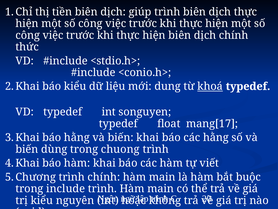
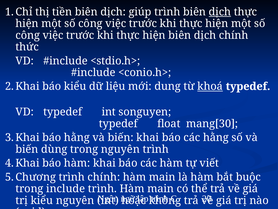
dịch at (220, 12) underline: none -> present
mang[17: mang[17 -> mang[30
trong chuong: chuong -> nguyên
